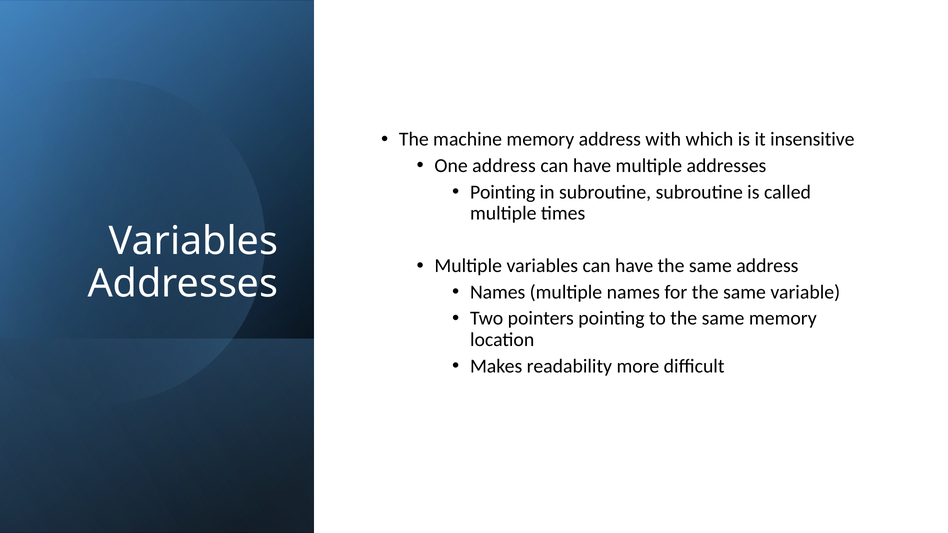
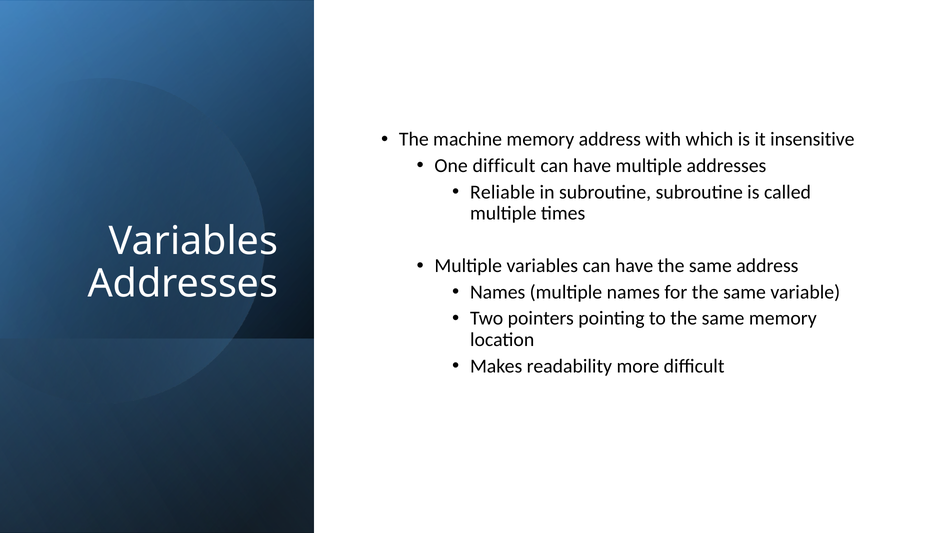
One address: address -> difficult
Pointing at (503, 192): Pointing -> Reliable
